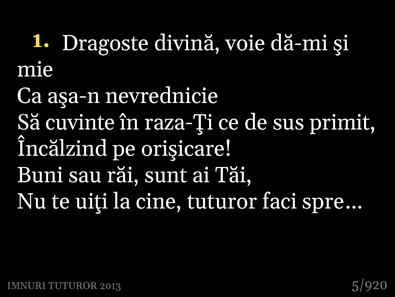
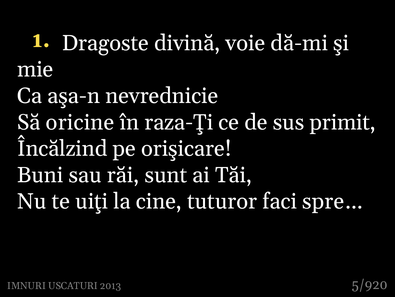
cuvinte: cuvinte -> oricine
IMNURI TUTUROR: TUTUROR -> USCATURI
